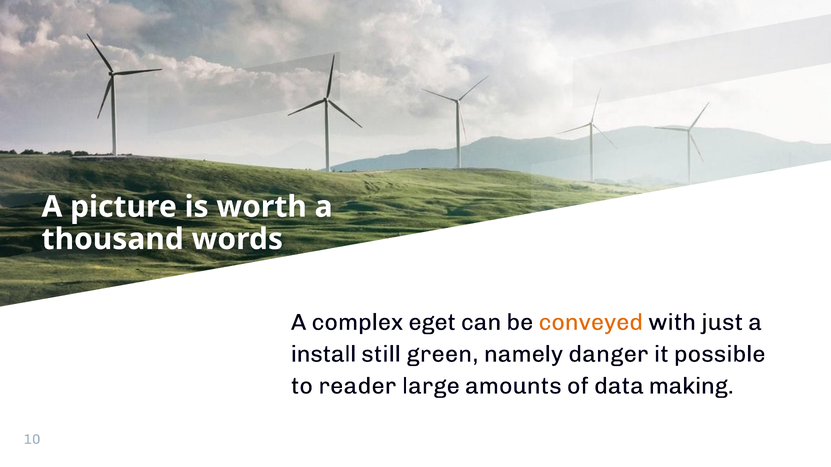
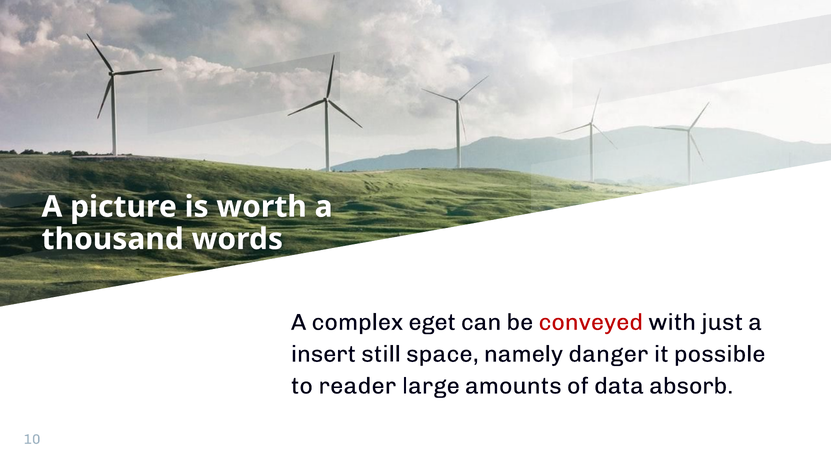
conveyed colour: orange -> red
install: install -> insert
green: green -> space
making: making -> absorb
